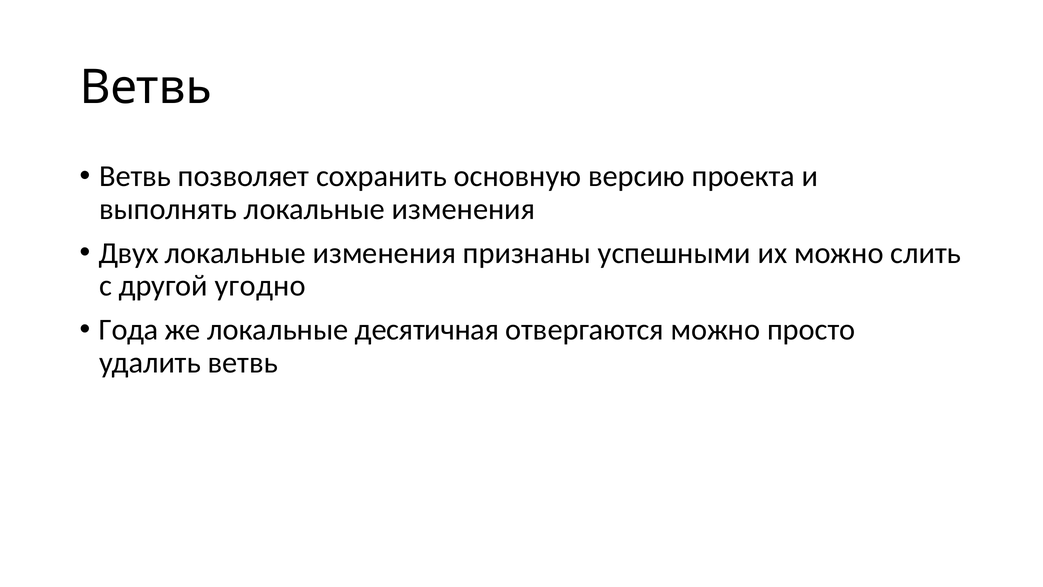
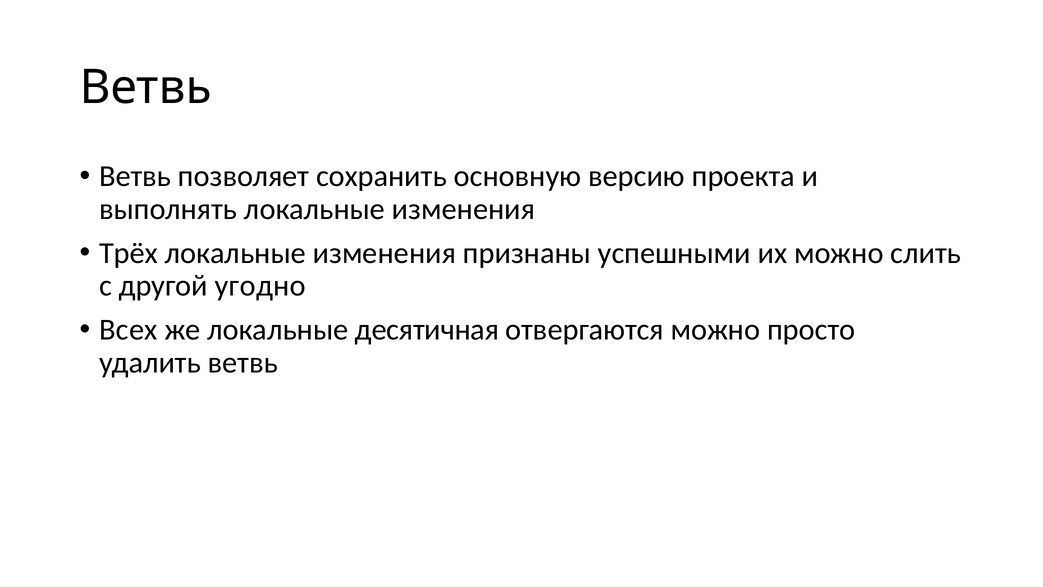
Двух: Двух -> Трёх
Года: Года -> Всех
